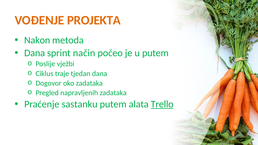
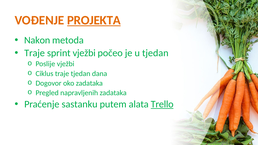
PROJEKTA underline: none -> present
Dana at (35, 53): Dana -> Traje
sprint način: način -> vježbi
u putem: putem -> tjedan
